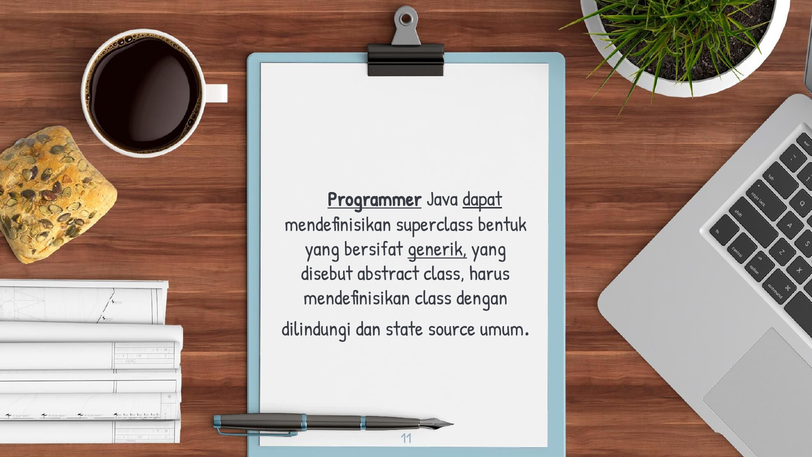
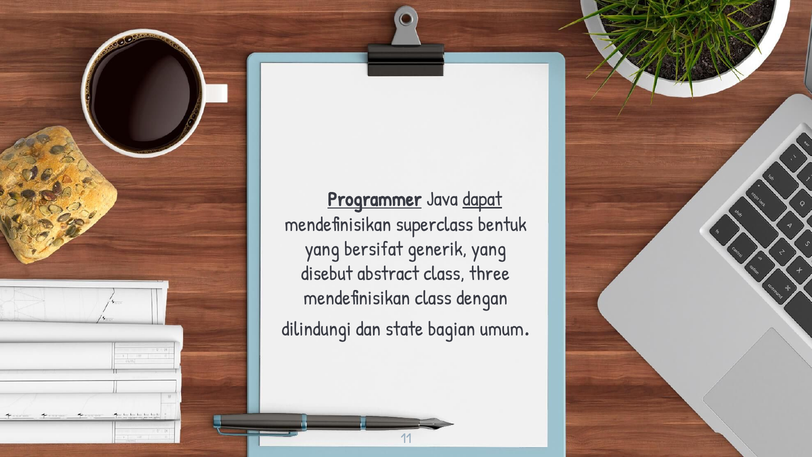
generik underline: present -> none
harus: harus -> three
source: source -> bagian
